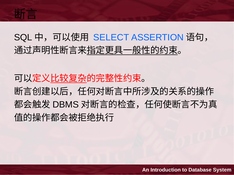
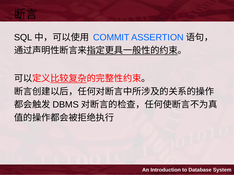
SELECT: SELECT -> COMMIT
